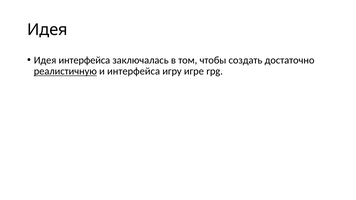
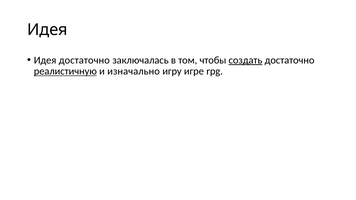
Идея интерфейса: интерфейса -> достаточно
создать underline: none -> present
и интерфейса: интерфейса -> изначально
